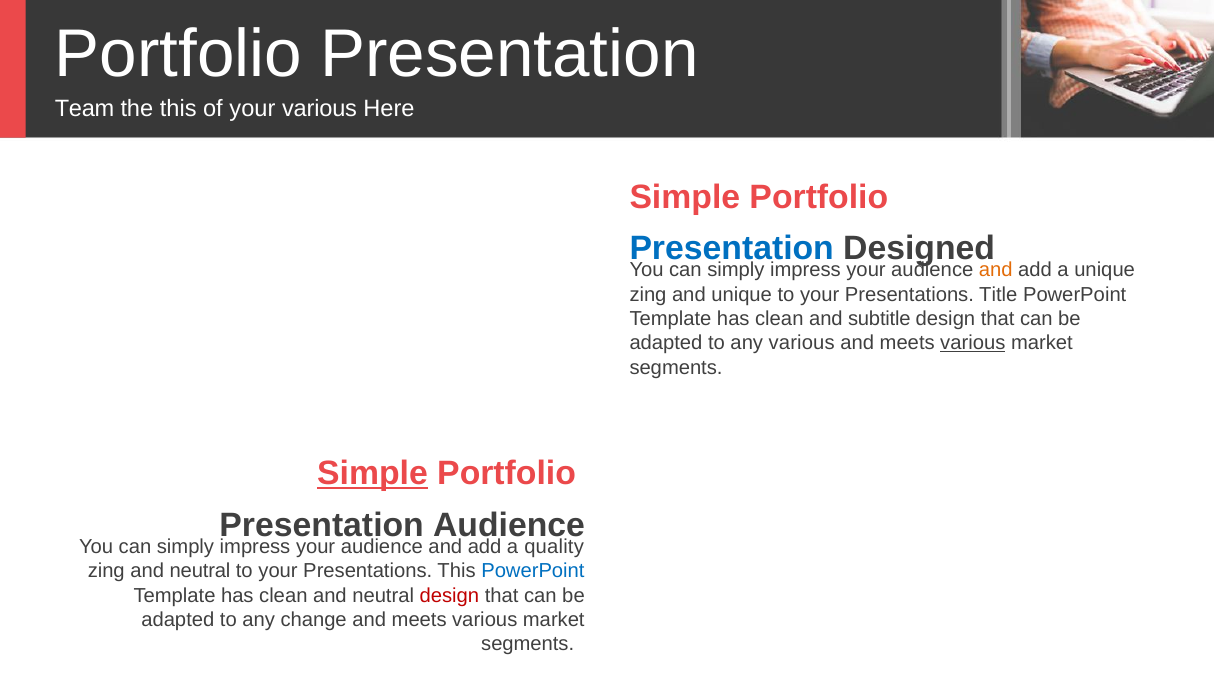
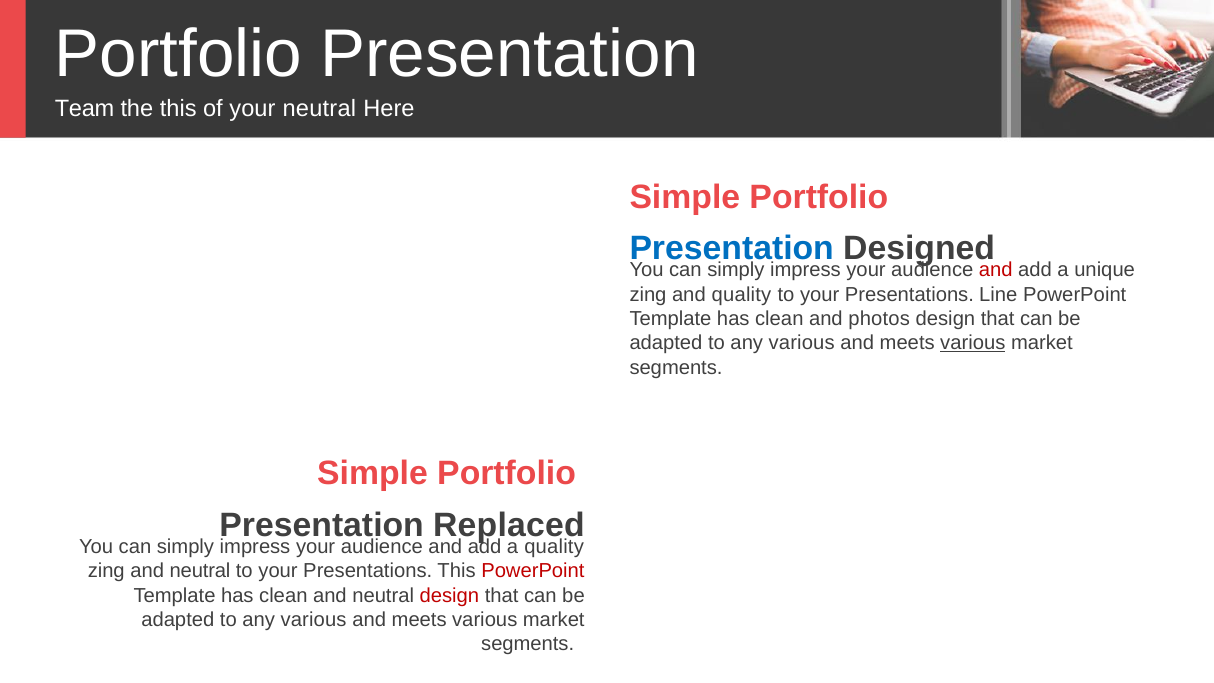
your various: various -> neutral
and at (996, 270) colour: orange -> red
and unique: unique -> quality
Title: Title -> Line
subtitle: subtitle -> photos
Simple at (373, 474) underline: present -> none
Presentation Audience: Audience -> Replaced
PowerPoint at (533, 571) colour: blue -> red
change at (314, 620): change -> various
